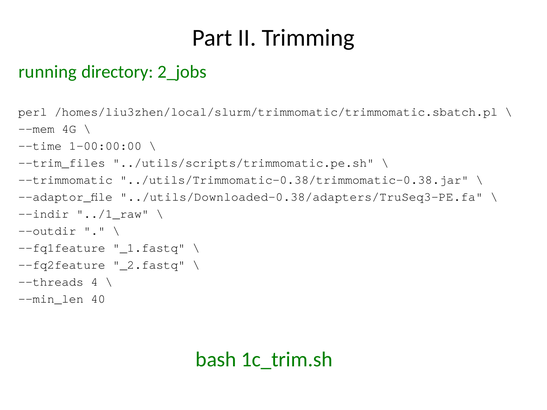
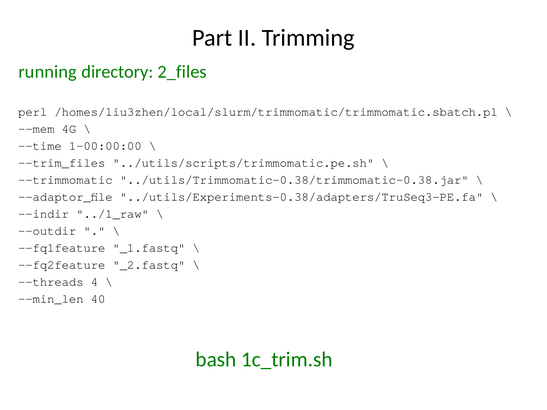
2_jobs: 2_jobs -> 2_files
../utils/Downloaded-0.38/adapters/TruSeq3-PE.fa: ../utils/Downloaded-0.38/adapters/TruSeq3-PE.fa -> ../utils/Experiments-0.38/adapters/TruSeq3-PE.fa
